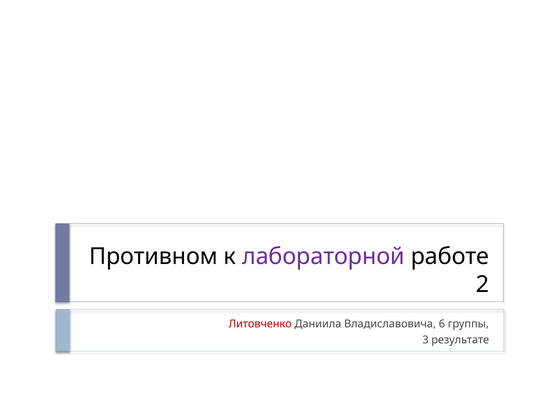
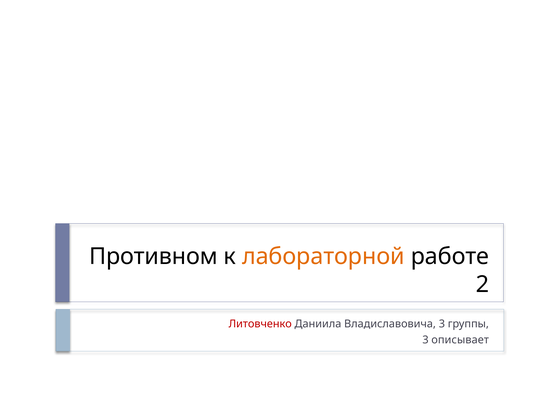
лабораторной colour: purple -> orange
Владиславовича 6: 6 -> 3
результате: результате -> описывает
